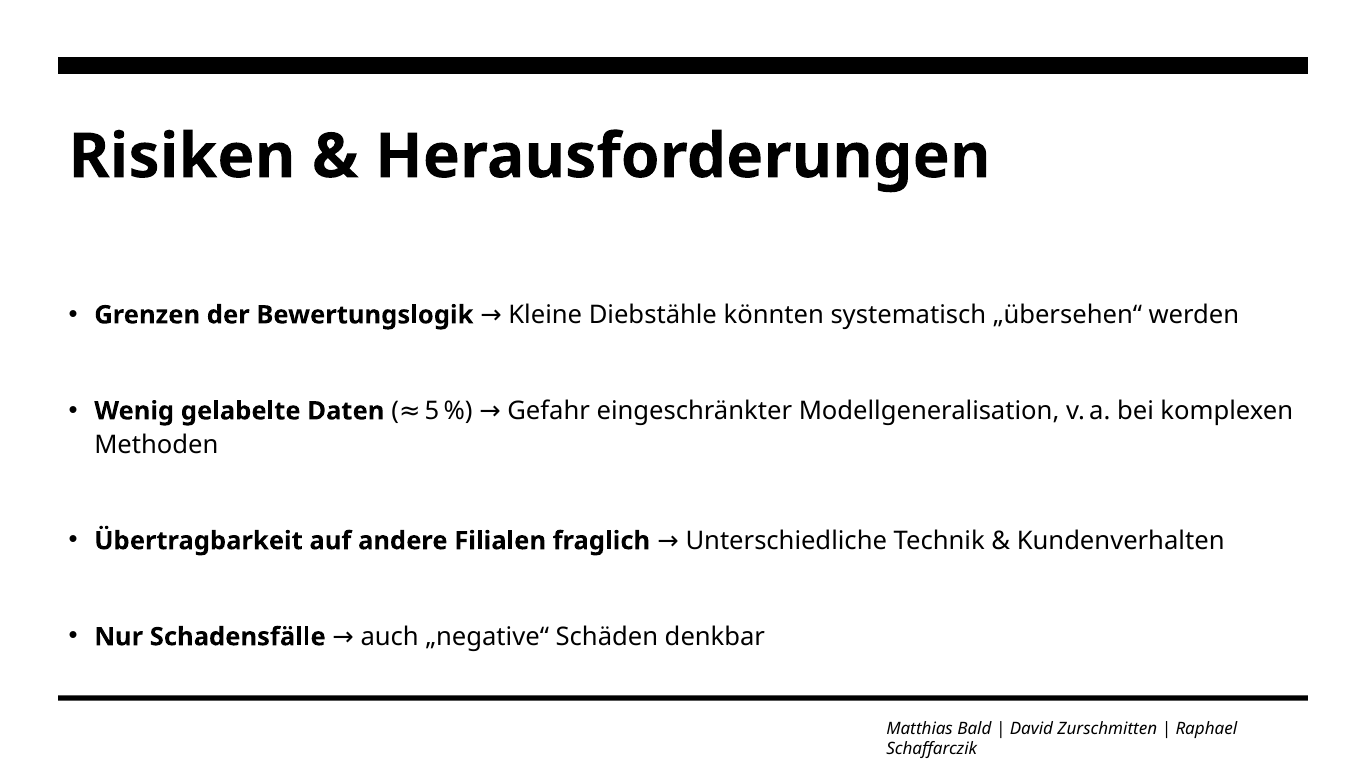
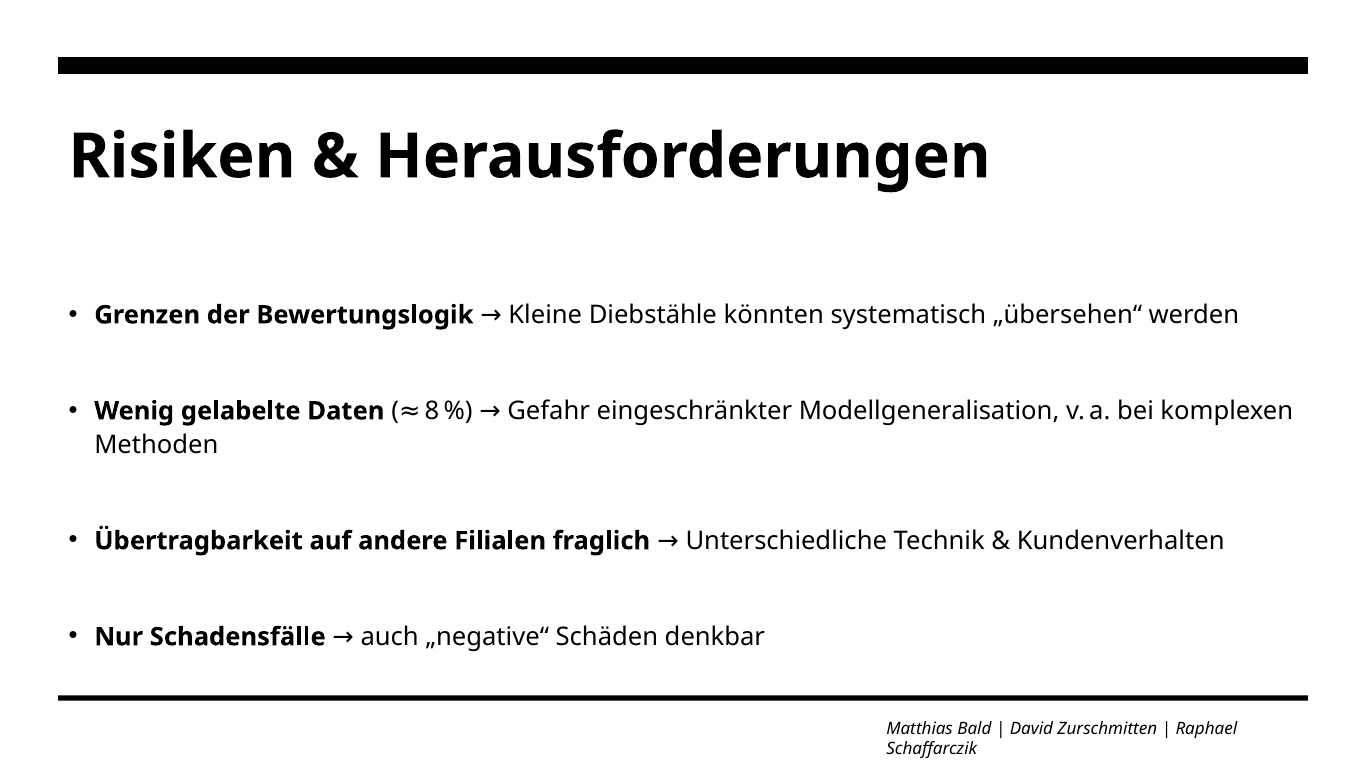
5: 5 -> 8
